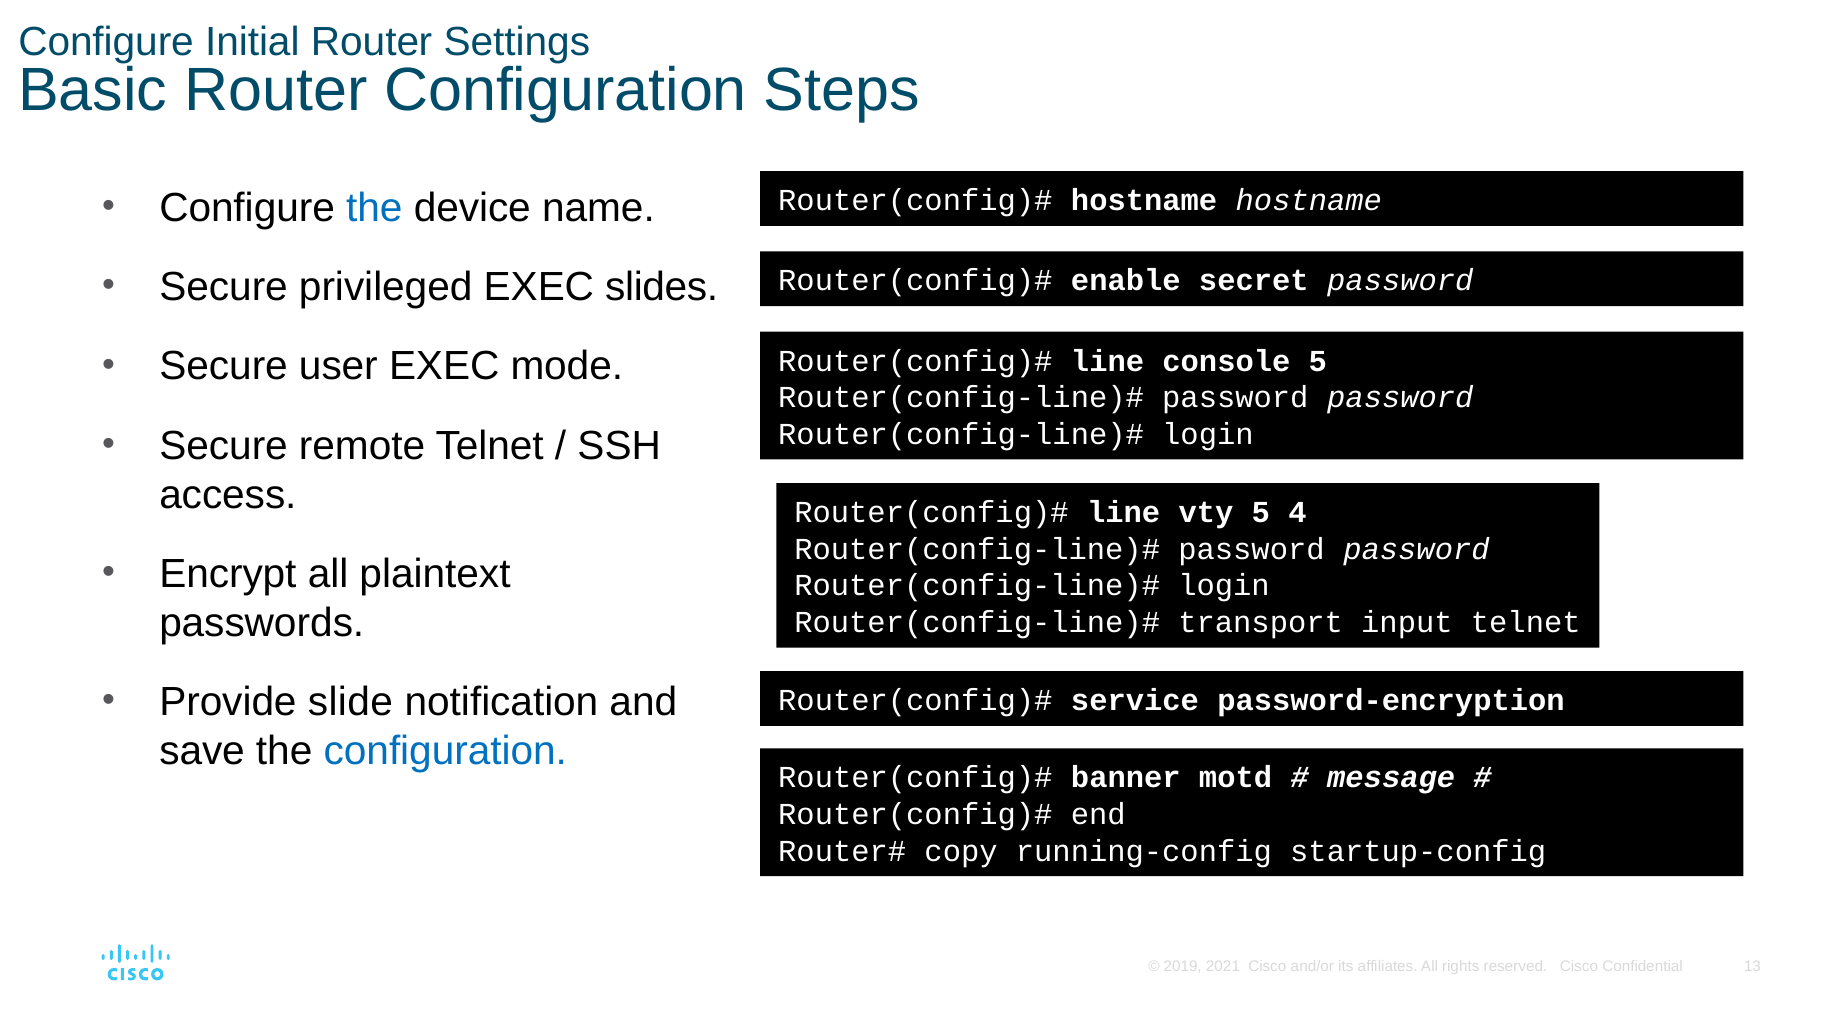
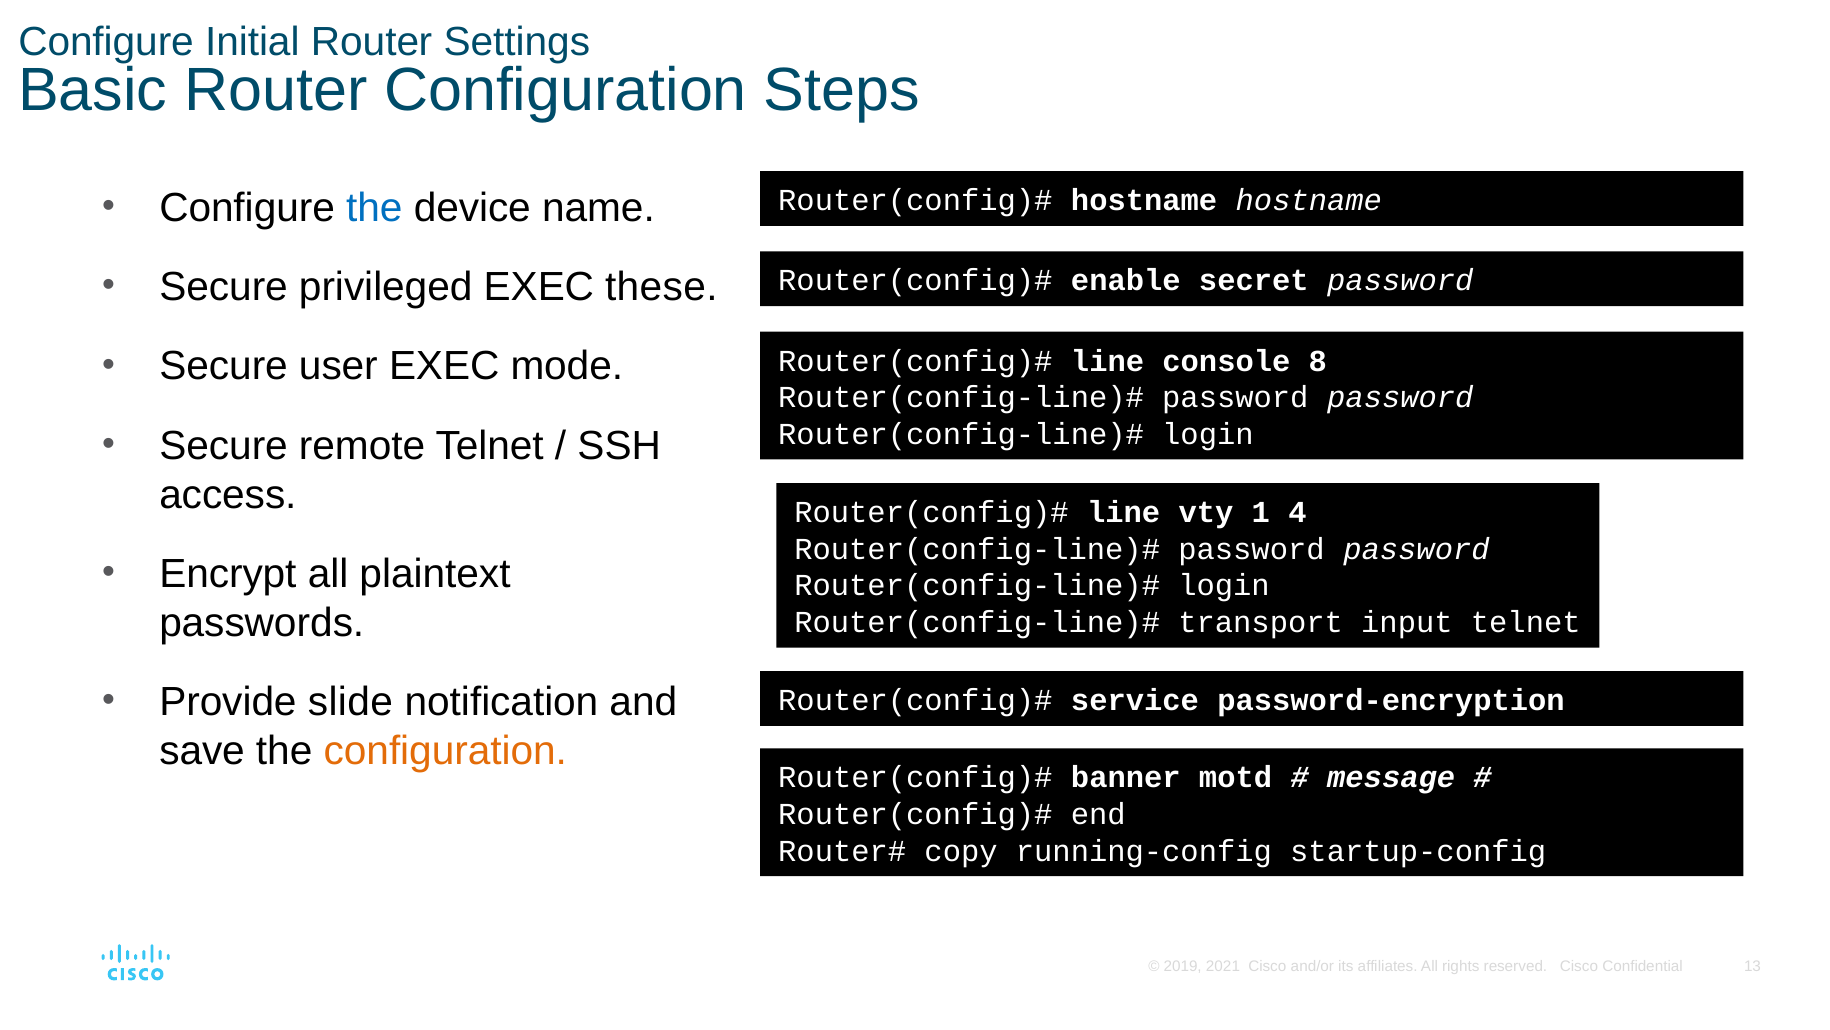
slides: slides -> these
console 5: 5 -> 8
vty 5: 5 -> 1
configuration at (445, 751) colour: blue -> orange
